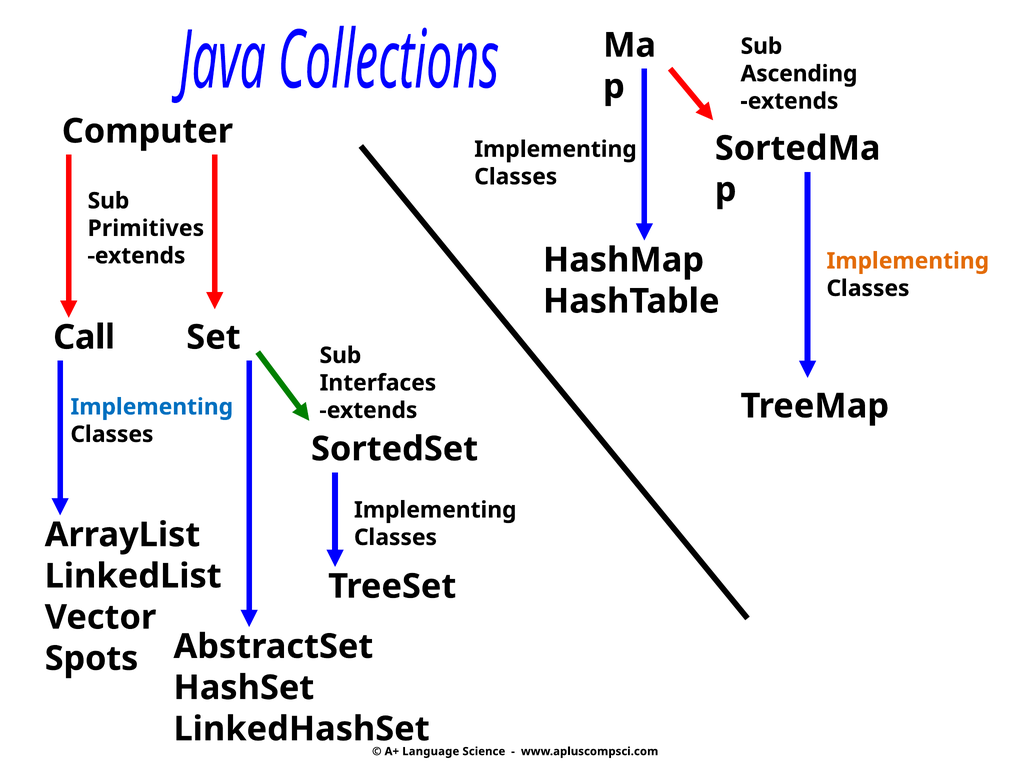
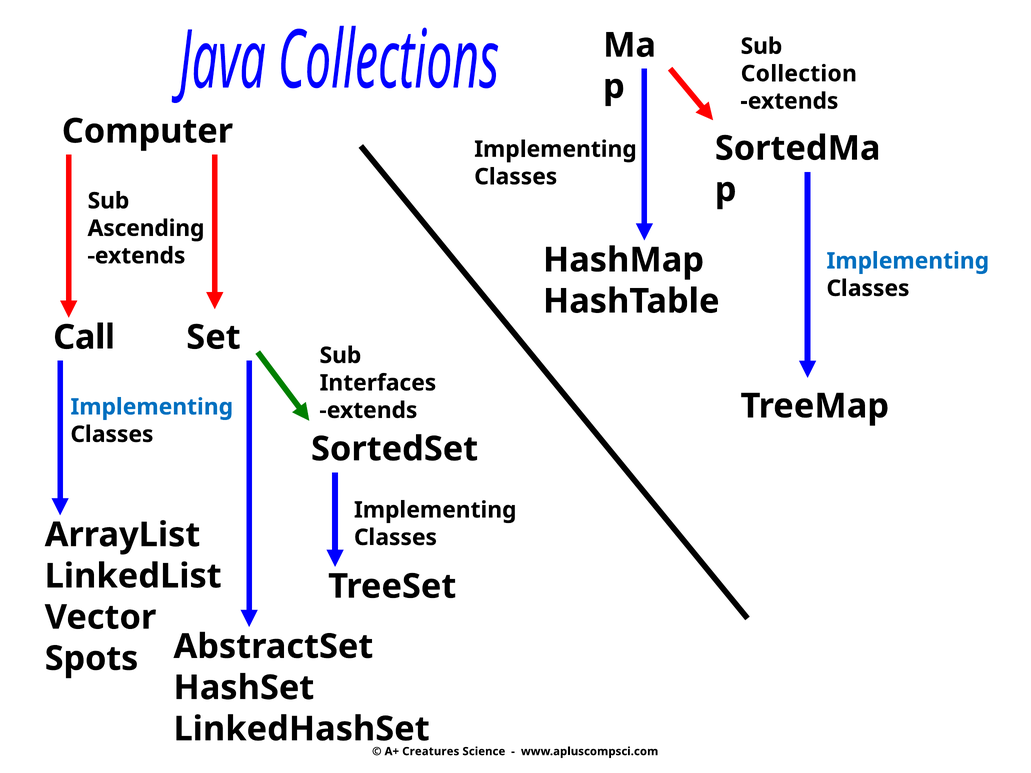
Ascending: Ascending -> Collection
Primitives: Primitives -> Ascending
Implementing at (908, 261) colour: orange -> blue
Language: Language -> Creatures
